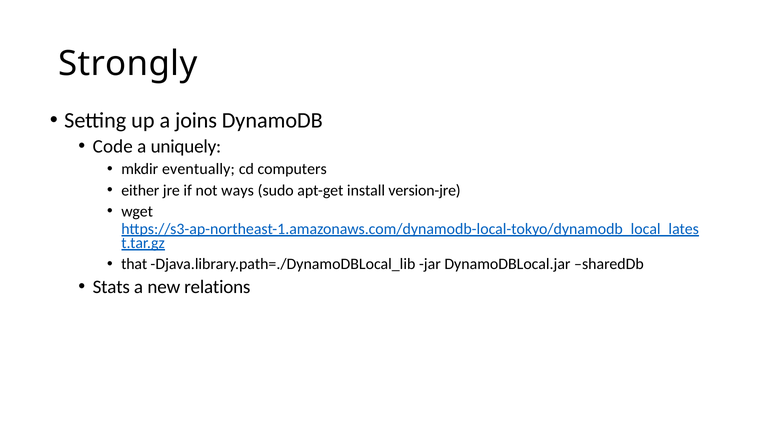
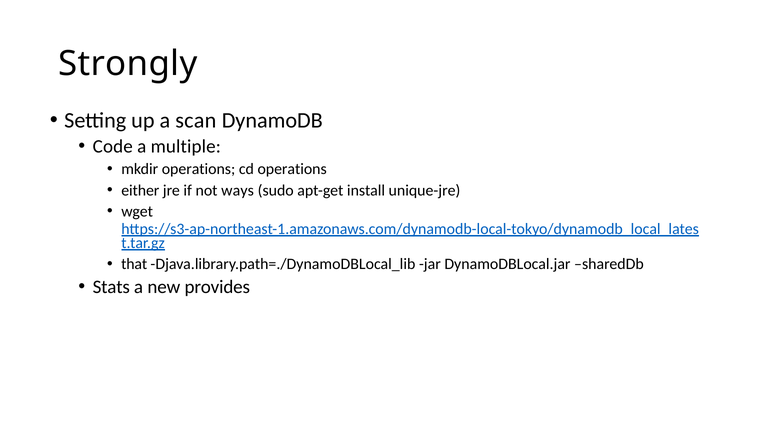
joins: joins -> scan
uniquely: uniquely -> multiple
mkdir eventually: eventually -> operations
cd computers: computers -> operations
version-jre: version-jre -> unique-jre
relations: relations -> provides
